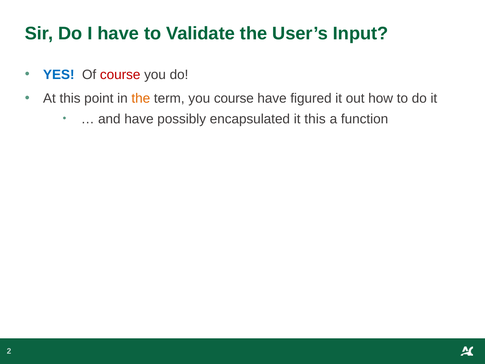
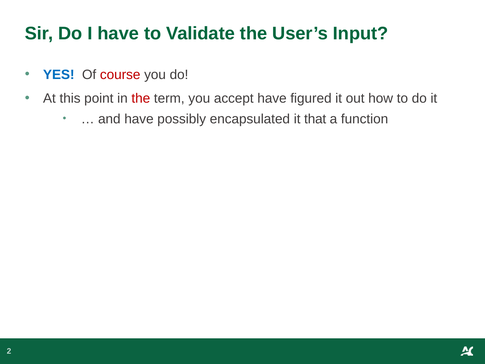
the at (141, 98) colour: orange -> red
you course: course -> accept
it this: this -> that
